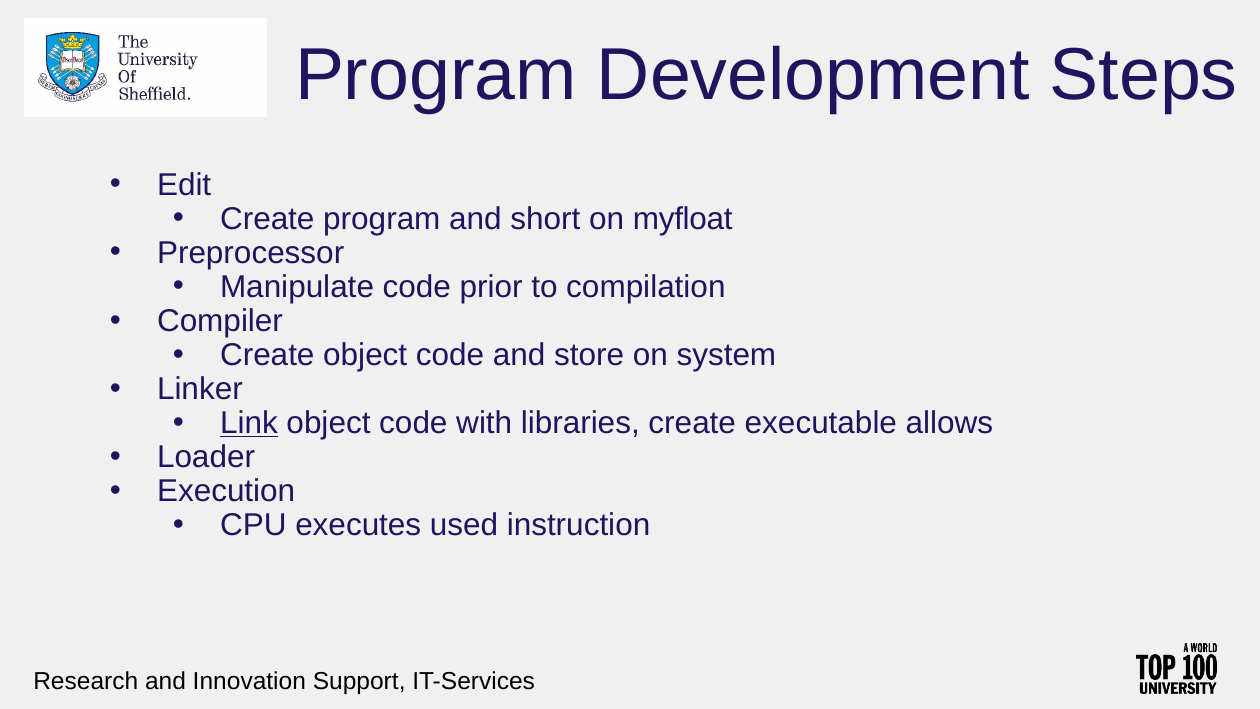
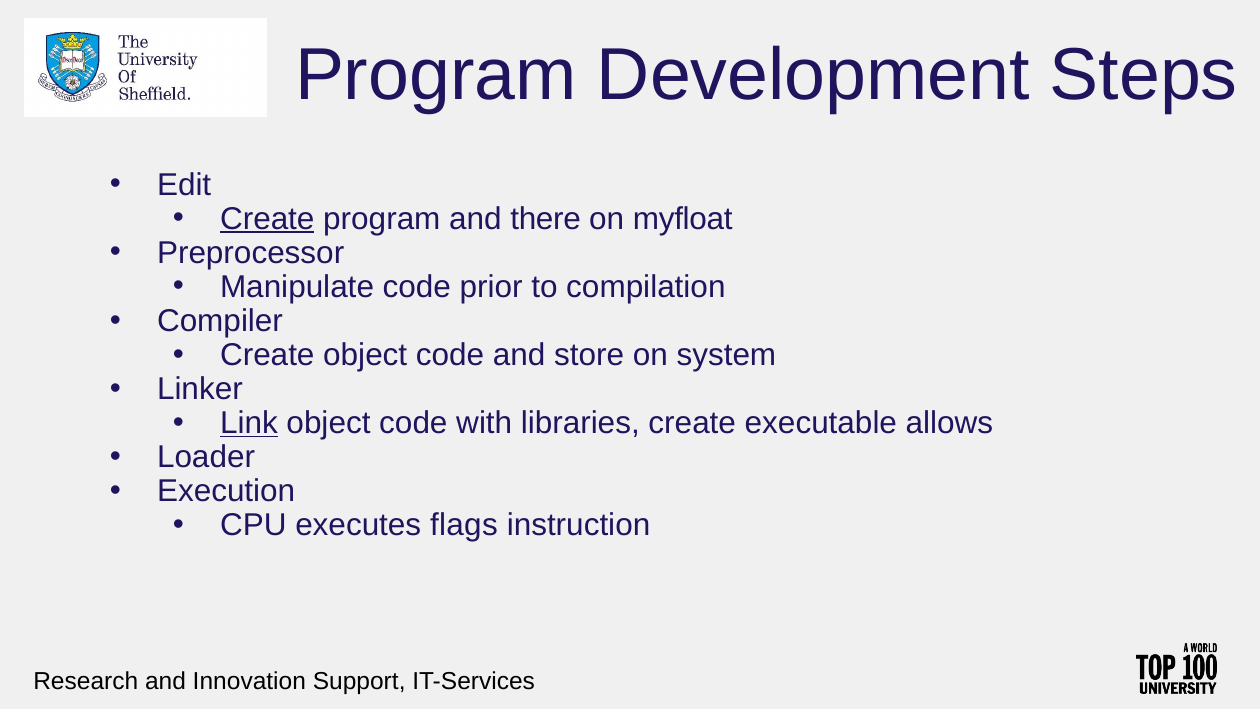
Create at (267, 219) underline: none -> present
short: short -> there
used: used -> flags
